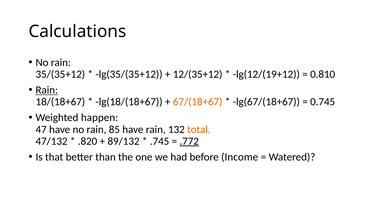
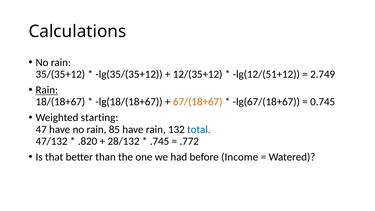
lg(12/(19+12: lg(12/(19+12 -> lg(12/(51+12
0.810: 0.810 -> 2.749
happen: happen -> starting
total colour: orange -> blue
89/132: 89/132 -> 28/132
.772 underline: present -> none
